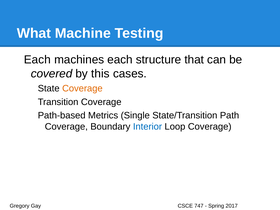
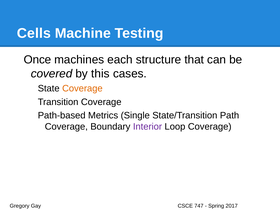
What: What -> Cells
Each at (37, 60): Each -> Once
Interior colour: blue -> purple
